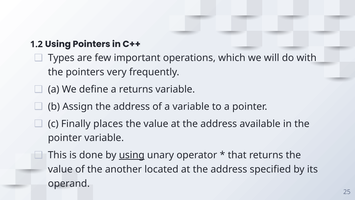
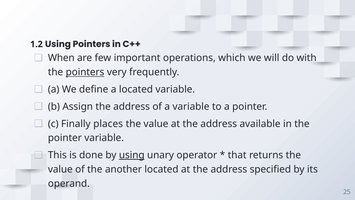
Types: Types -> When
pointers at (85, 72) underline: none -> present
a returns: returns -> located
